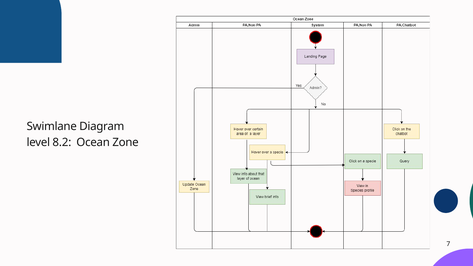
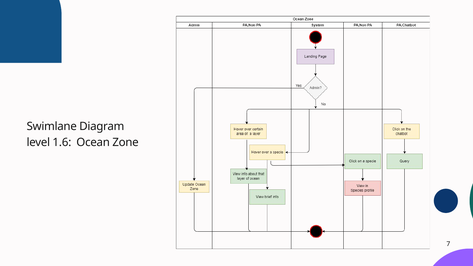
8.2: 8.2 -> 1.6
